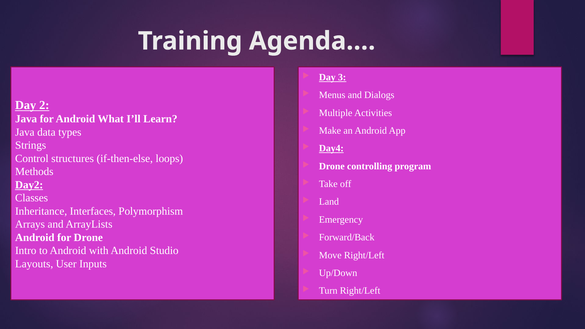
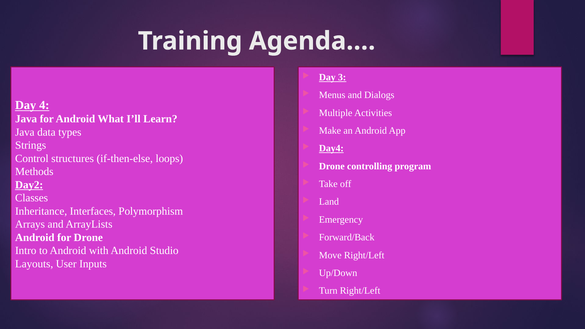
2: 2 -> 4
